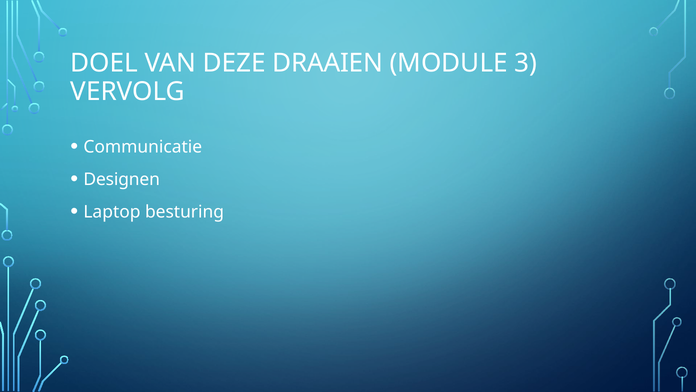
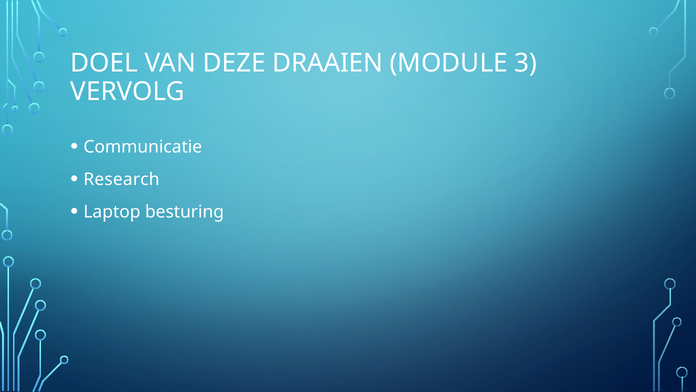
Designen: Designen -> Research
